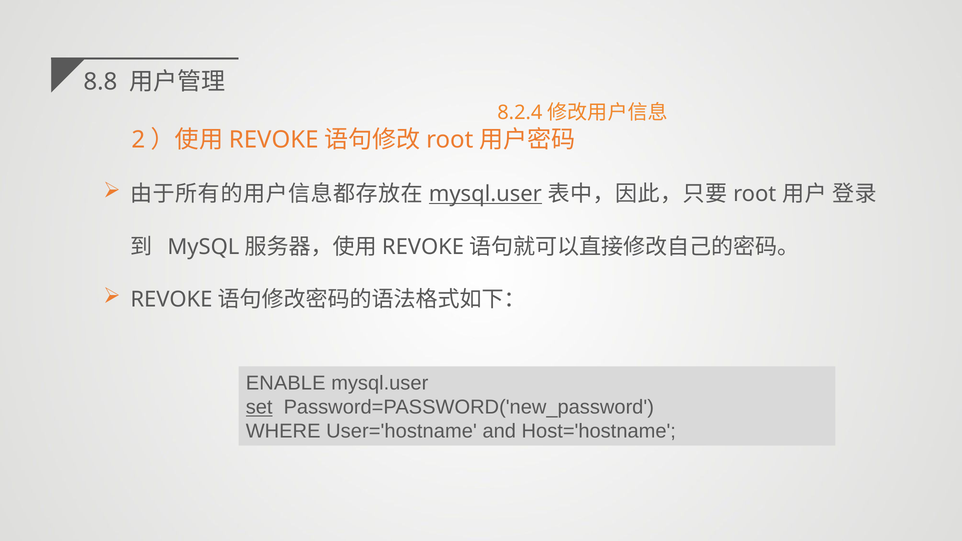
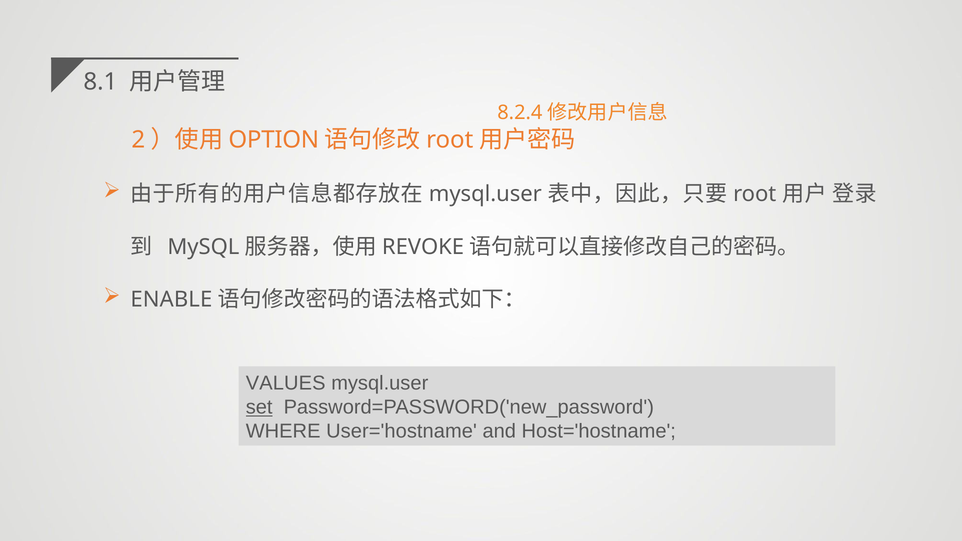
8.8: 8.8 -> 8.1
REVOKE at (274, 140): REVOKE -> OPTION
mysql.user at (485, 194) underline: present -> none
REVOKE at (171, 300): REVOKE -> ENABLE
ENABLE: ENABLE -> VALUES
